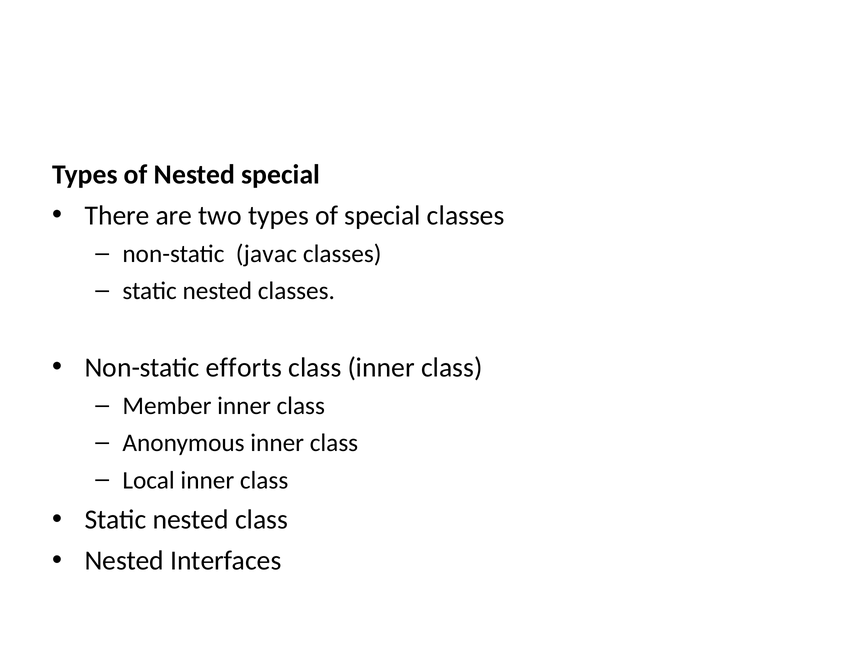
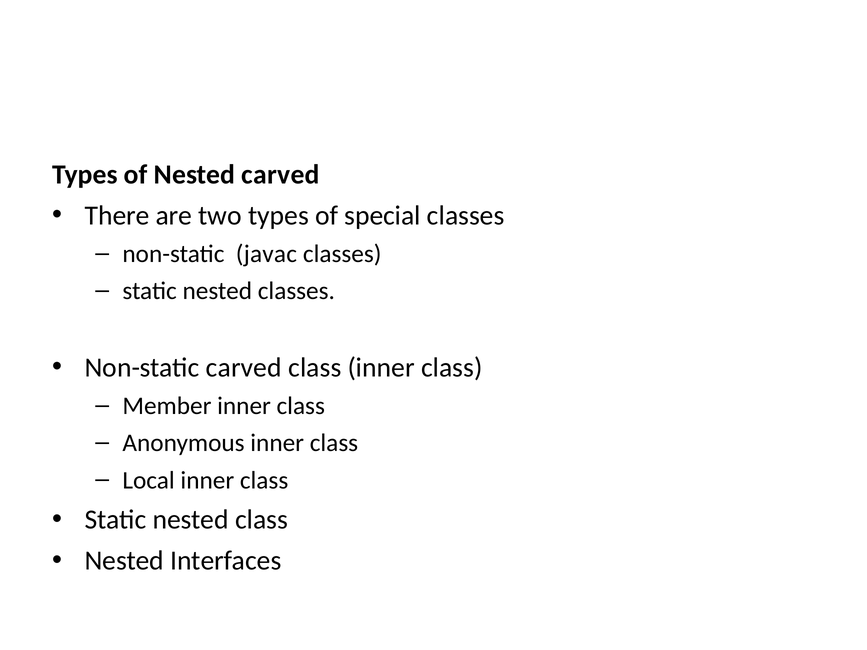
Nested special: special -> carved
Non-static efforts: efforts -> carved
